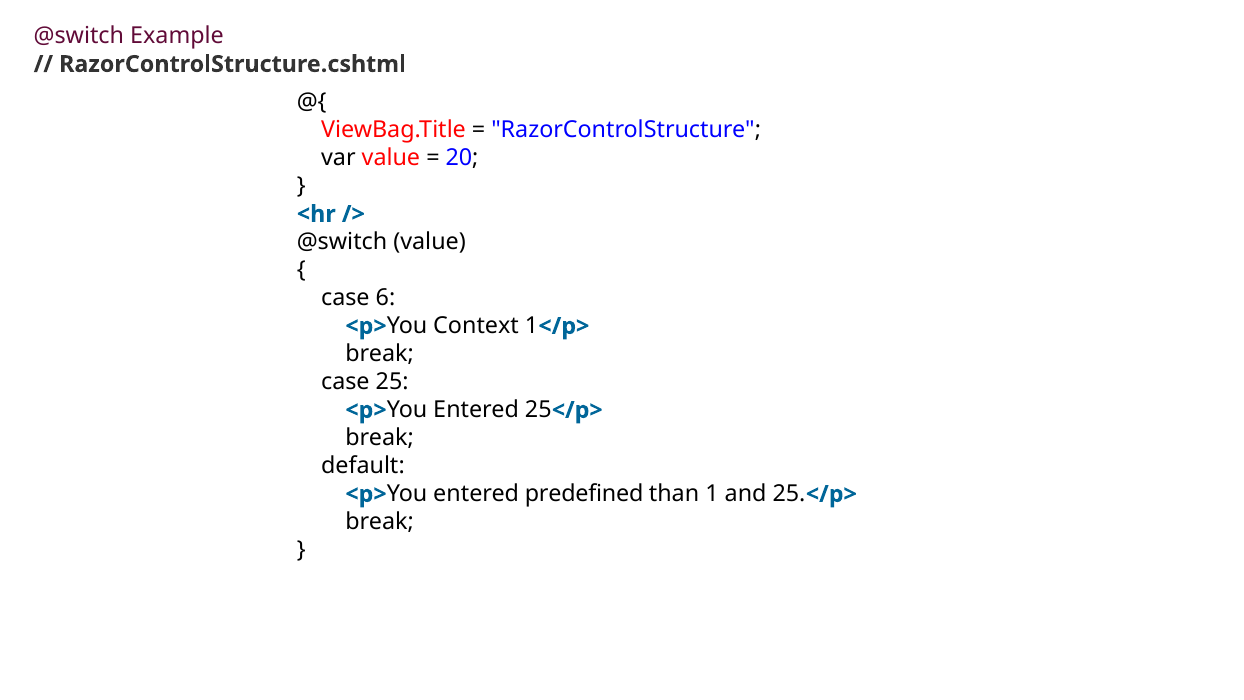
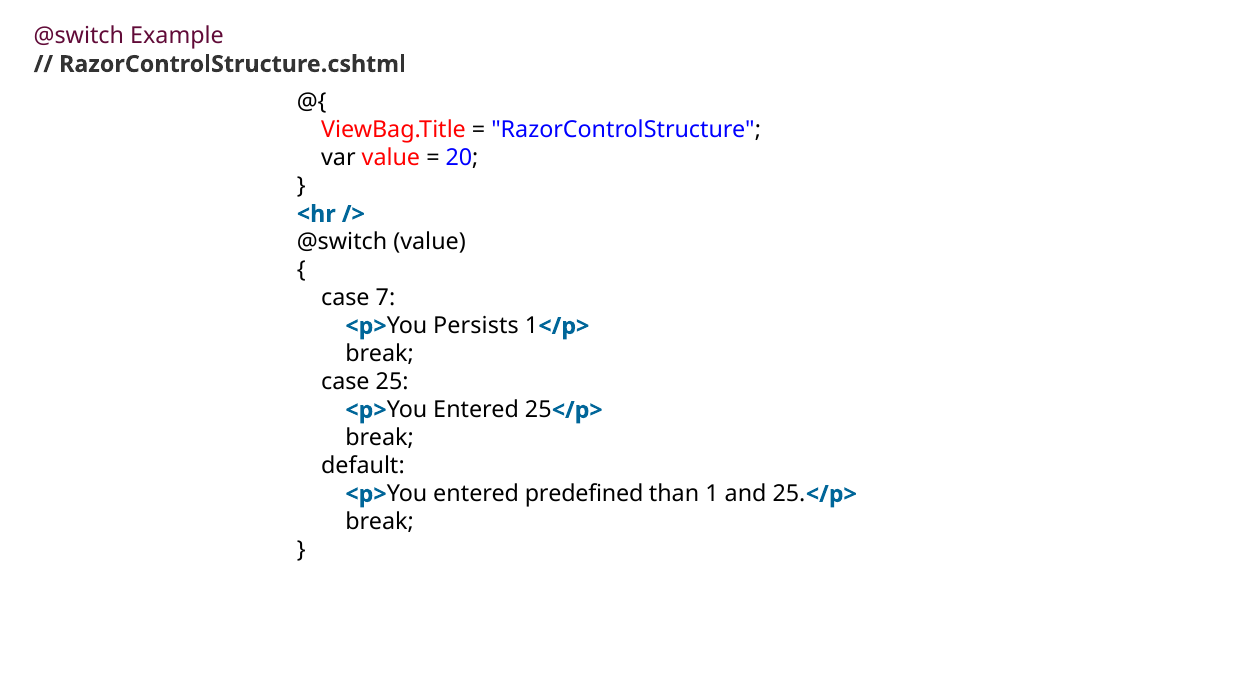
6: 6 -> 7
Context: Context -> Persists
